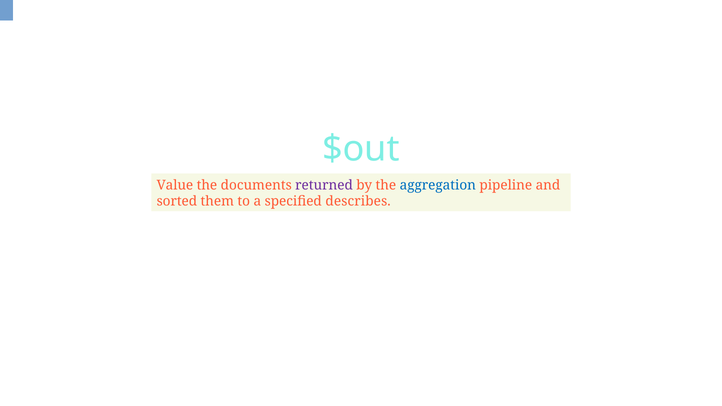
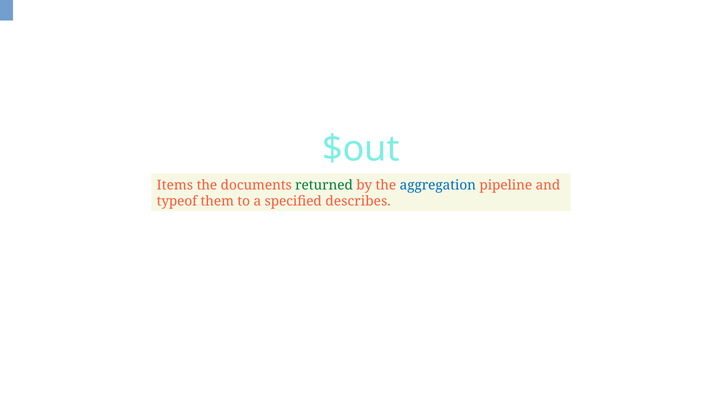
Value: Value -> Items
returned colour: purple -> green
sorted: sorted -> typeof
